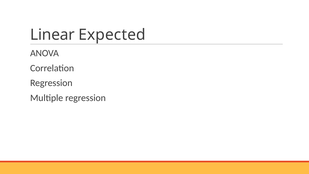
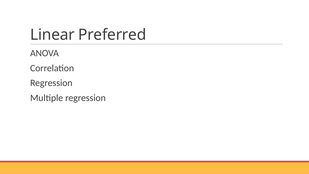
Expected: Expected -> Preferred
